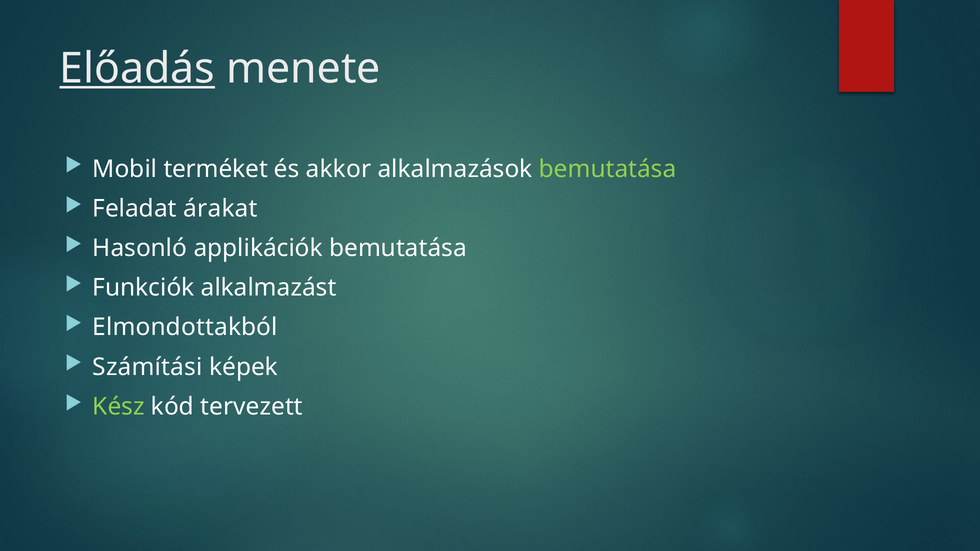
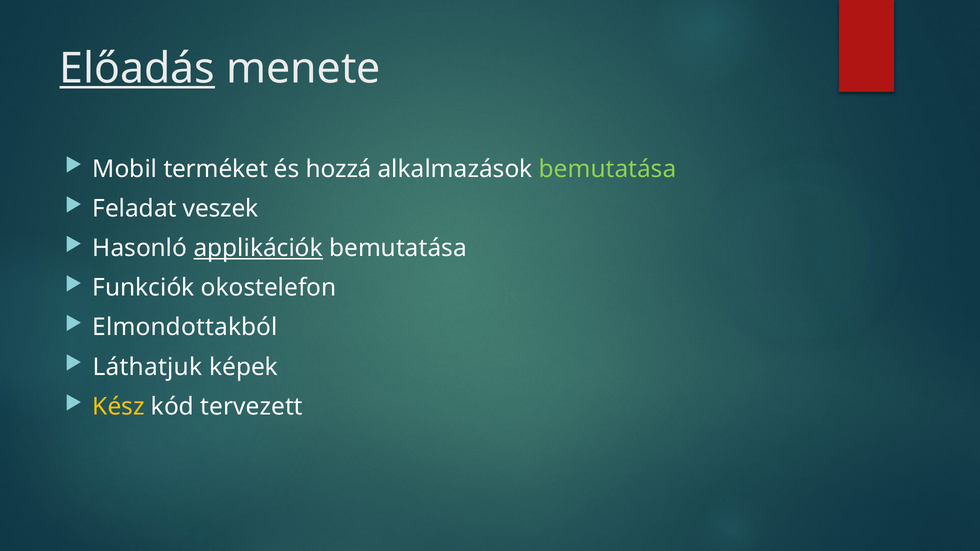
akkor: akkor -> hozzá
árakat: árakat -> veszek
applikációk underline: none -> present
alkalmazást: alkalmazást -> okostelefon
Számítási: Számítási -> Láthatjuk
Kész colour: light green -> yellow
